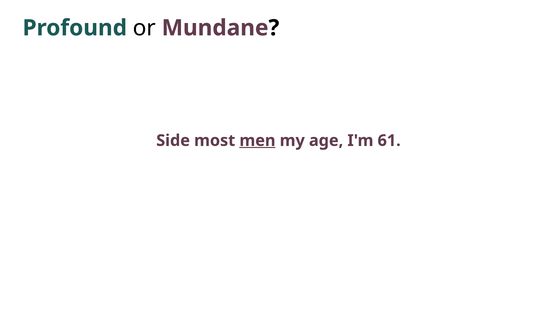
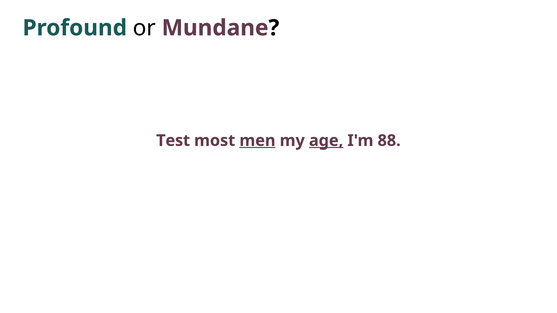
Side: Side -> Test
age underline: none -> present
61: 61 -> 88
